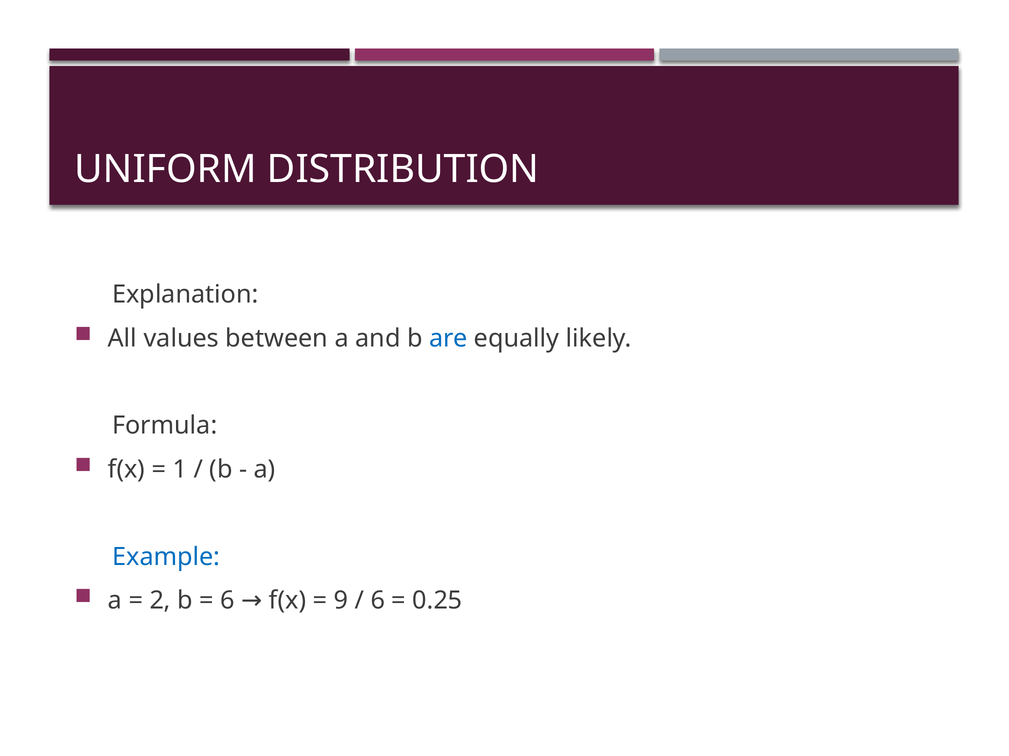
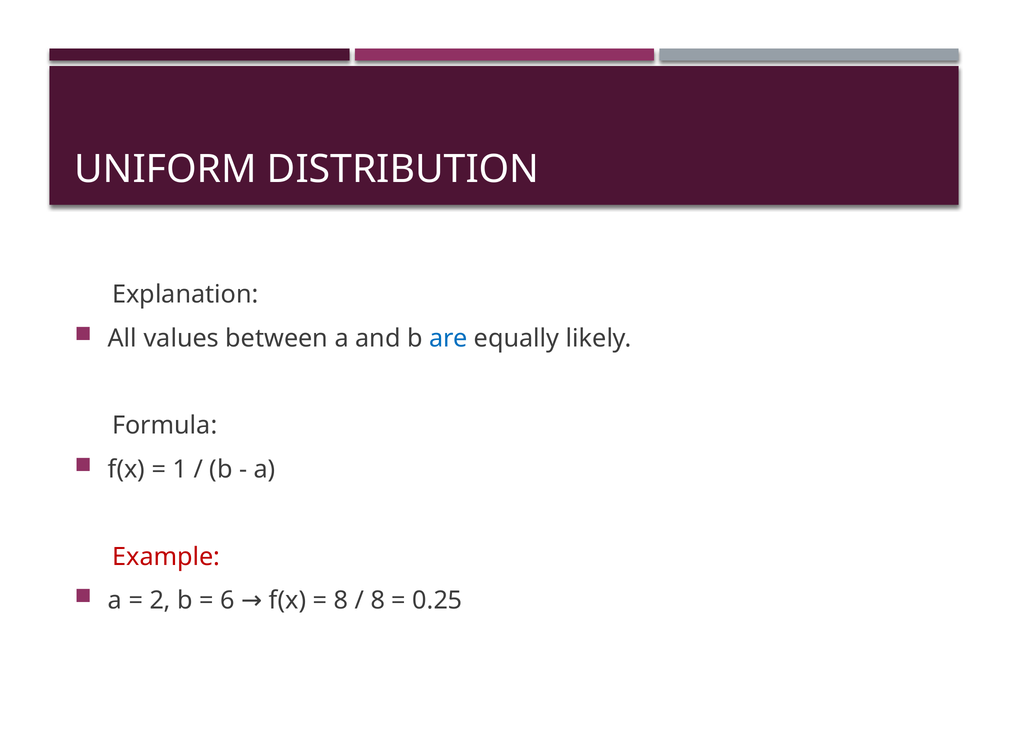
Example colour: blue -> red
9 at (341, 601): 9 -> 8
6 at (378, 601): 6 -> 8
